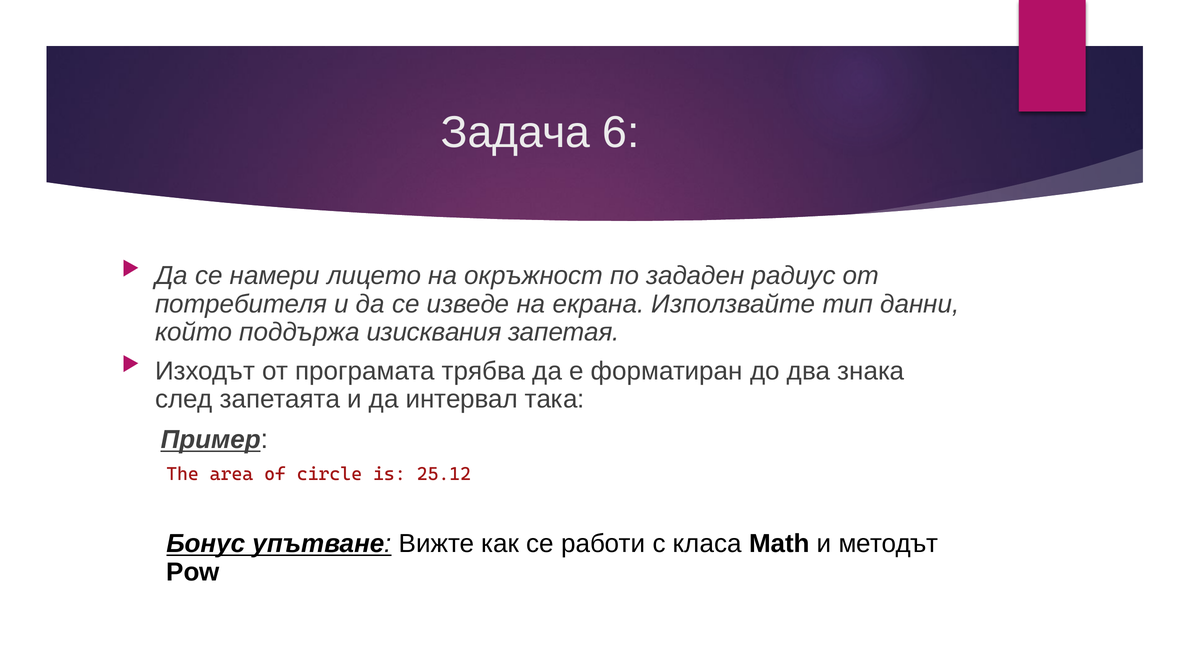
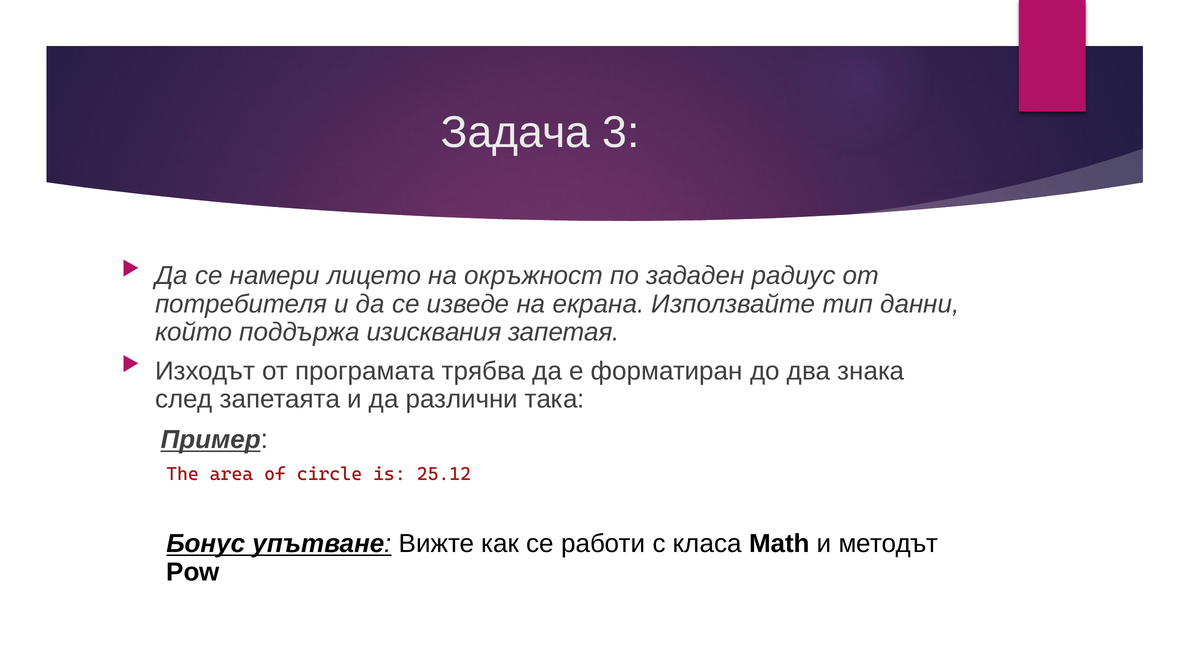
6: 6 -> 3
интервал: интервал -> различни
